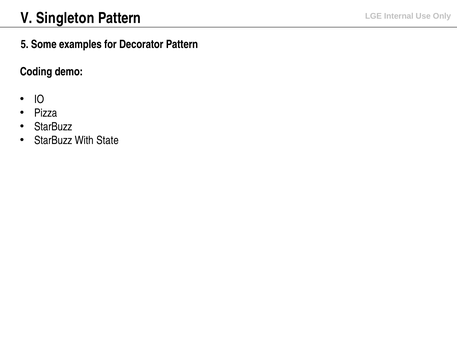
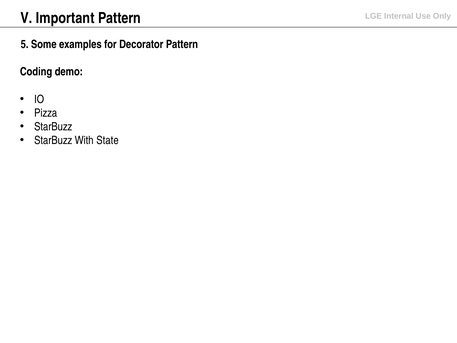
Singleton: Singleton -> Important
